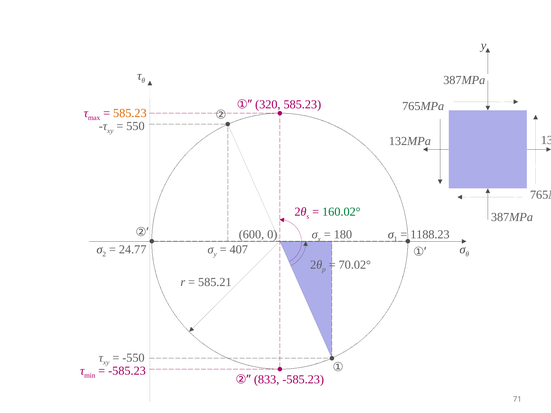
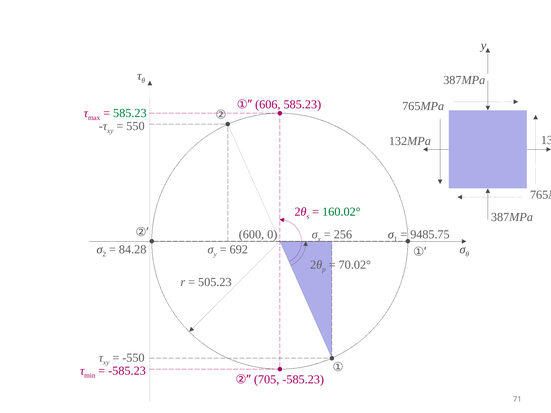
320: 320 -> 606
585.23 at (130, 113) colour: orange -> green
180: 180 -> 256
1188.23: 1188.23 -> 9485.75
24.77: 24.77 -> 84.28
407: 407 -> 692
585.21: 585.21 -> 505.23
833: 833 -> 705
